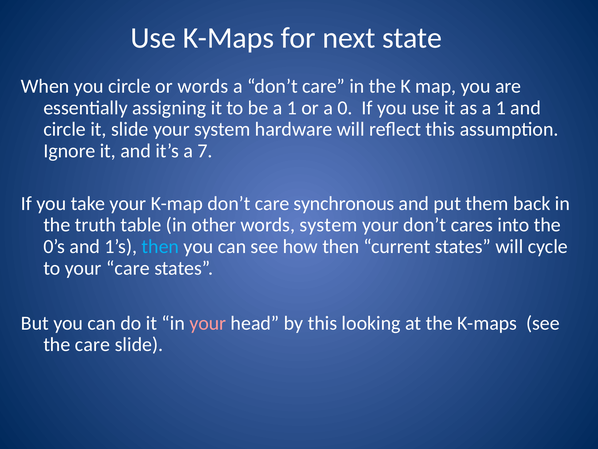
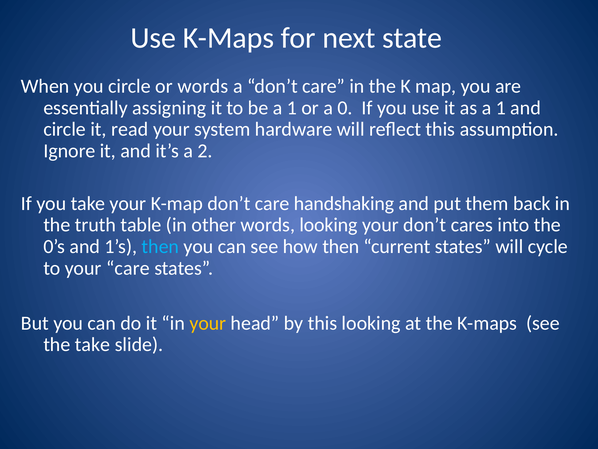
it slide: slide -> read
7: 7 -> 2
synchronous: synchronous -> handshaking
words system: system -> looking
your at (208, 323) colour: pink -> yellow
the care: care -> take
